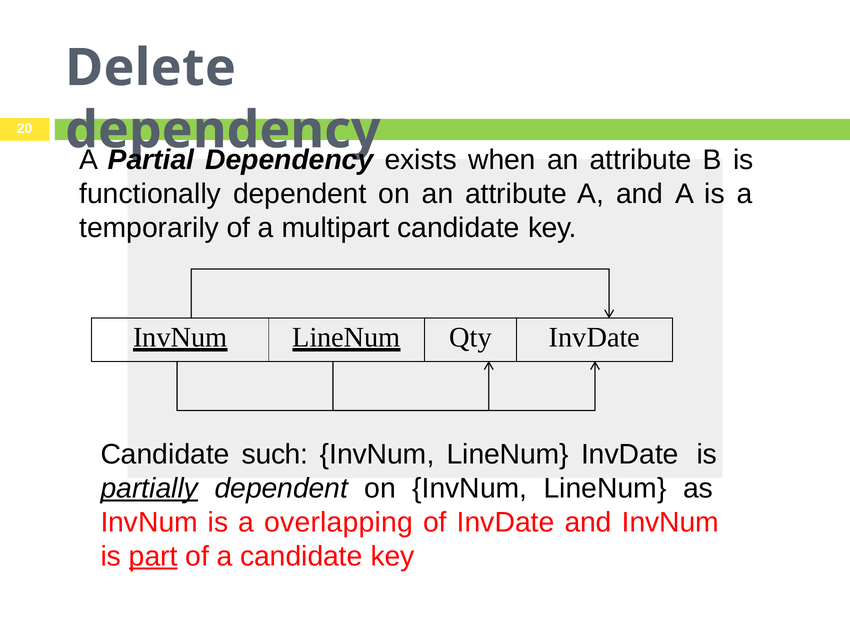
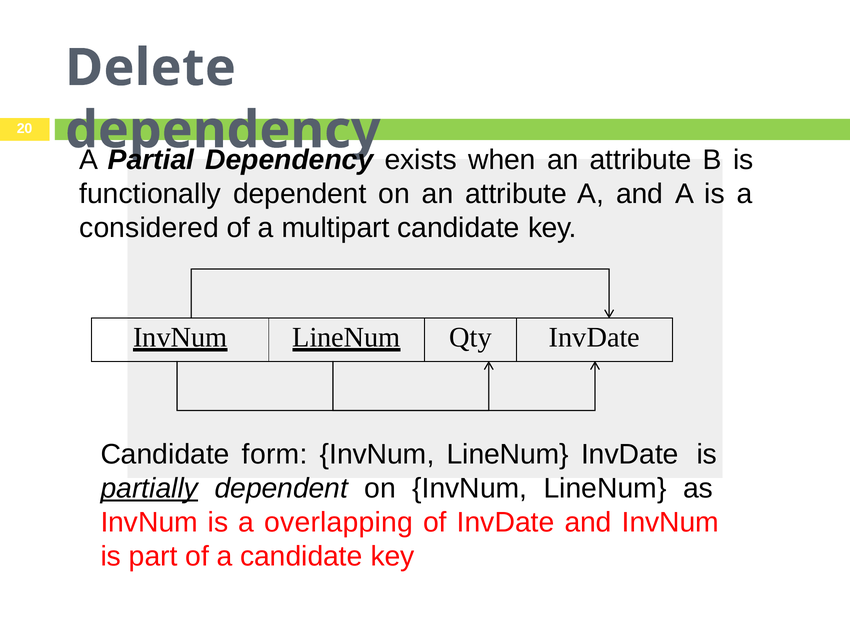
temporarily: temporarily -> considered
such: such -> form
part underline: present -> none
